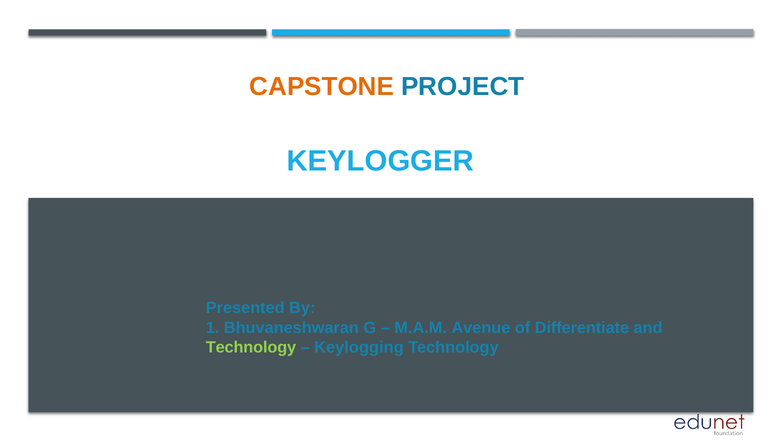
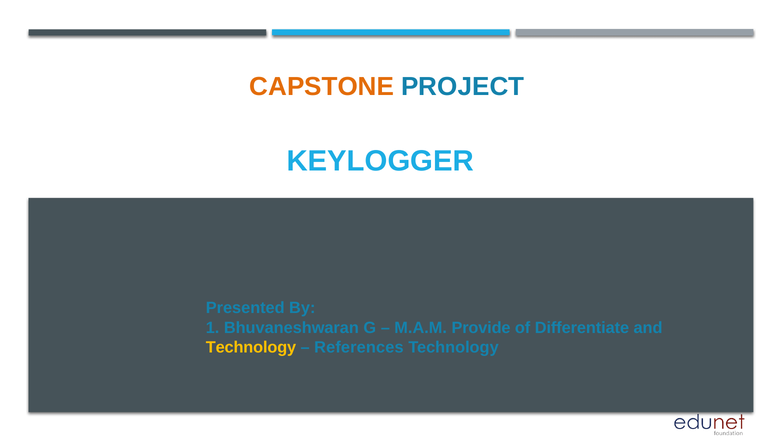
Avenue: Avenue -> Provide
Technology at (251, 347) colour: light green -> yellow
Keylogging: Keylogging -> References
